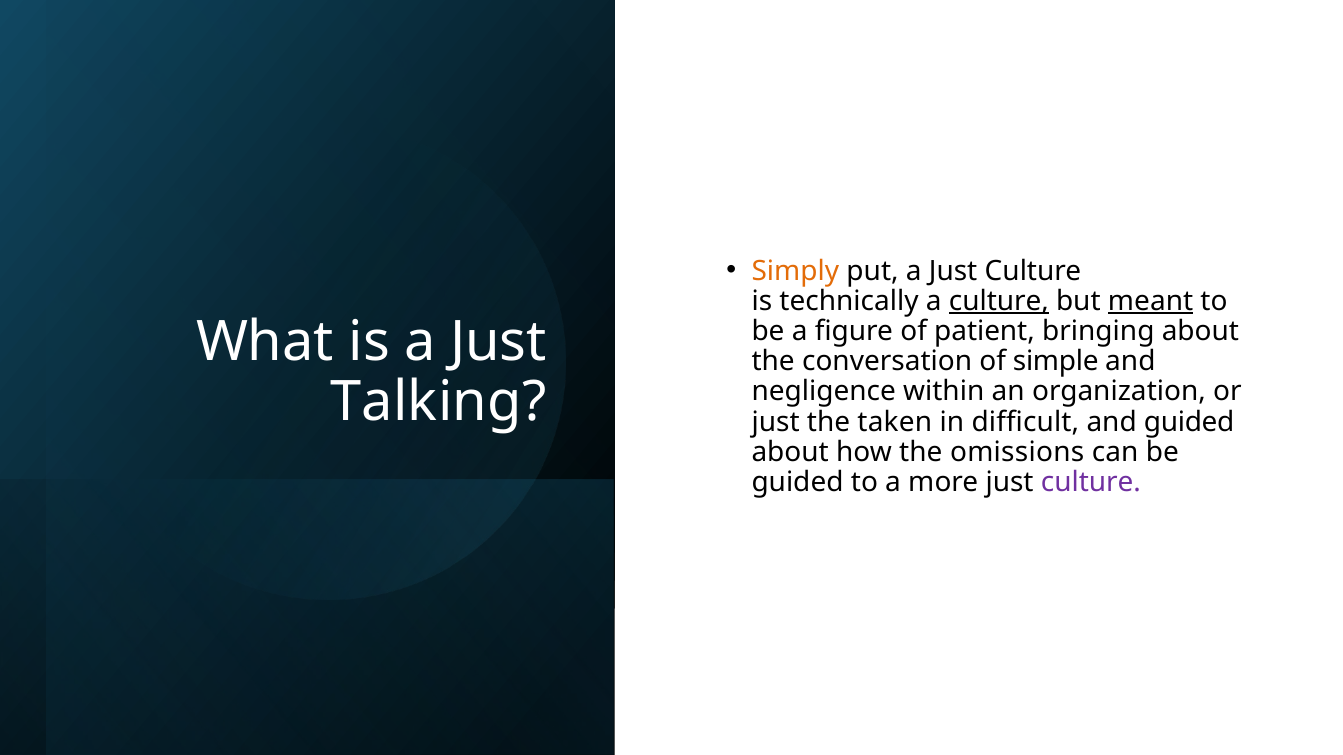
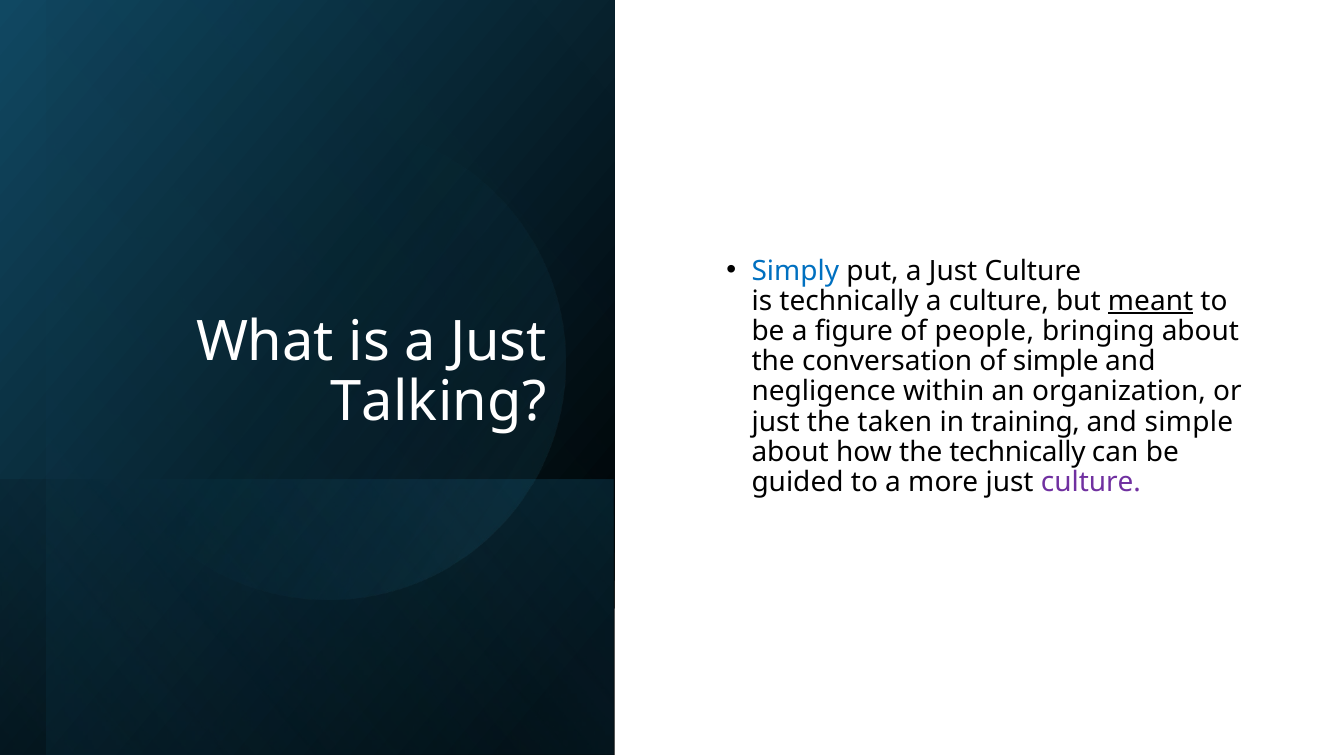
Simply colour: orange -> blue
culture at (999, 301) underline: present -> none
patient: patient -> people
difficult: difficult -> training
and guided: guided -> simple
the omissions: omissions -> technically
